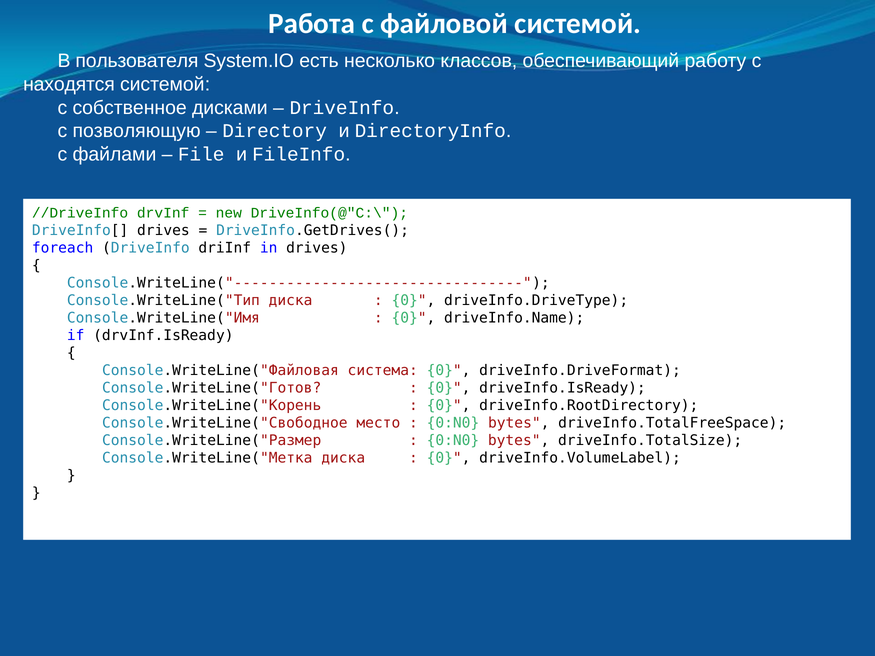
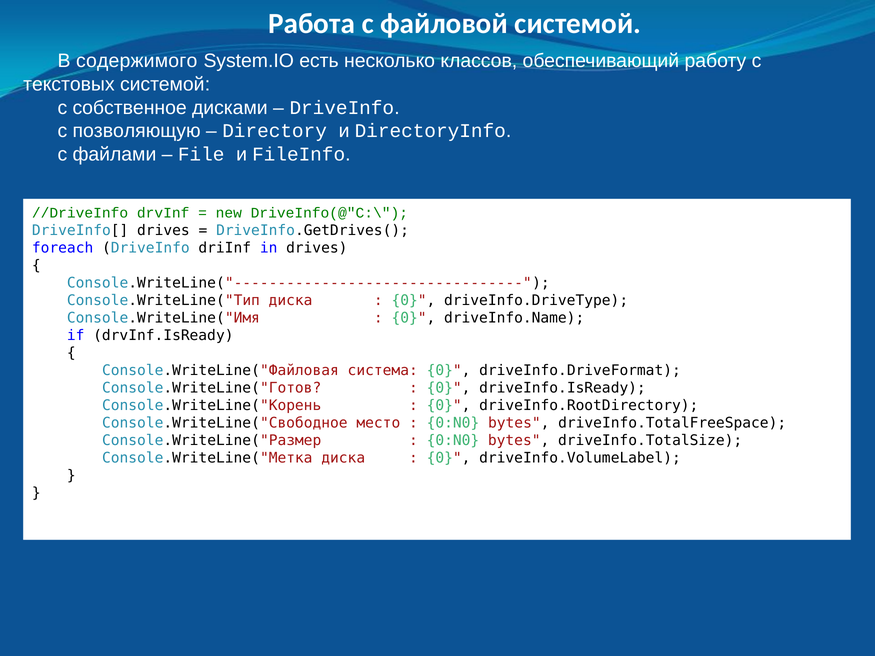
пользователя: пользователя -> содержимого
находятся: находятся -> текстовых
